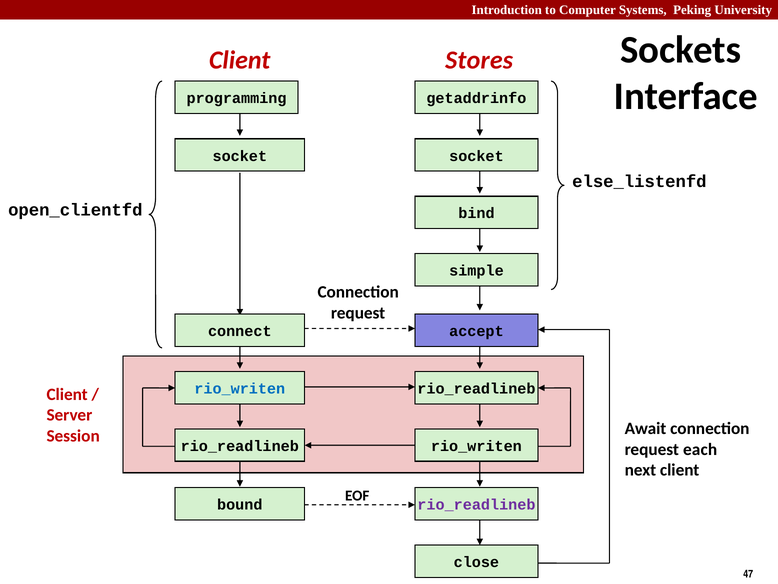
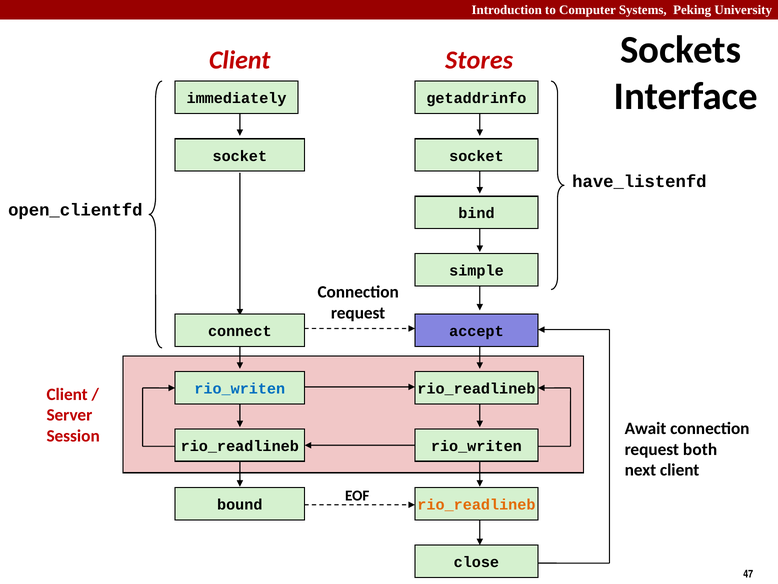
programming: programming -> immediately
else_listenfd: else_listenfd -> have_listenfd
each: each -> both
rio_readlineb at (476, 504) colour: purple -> orange
